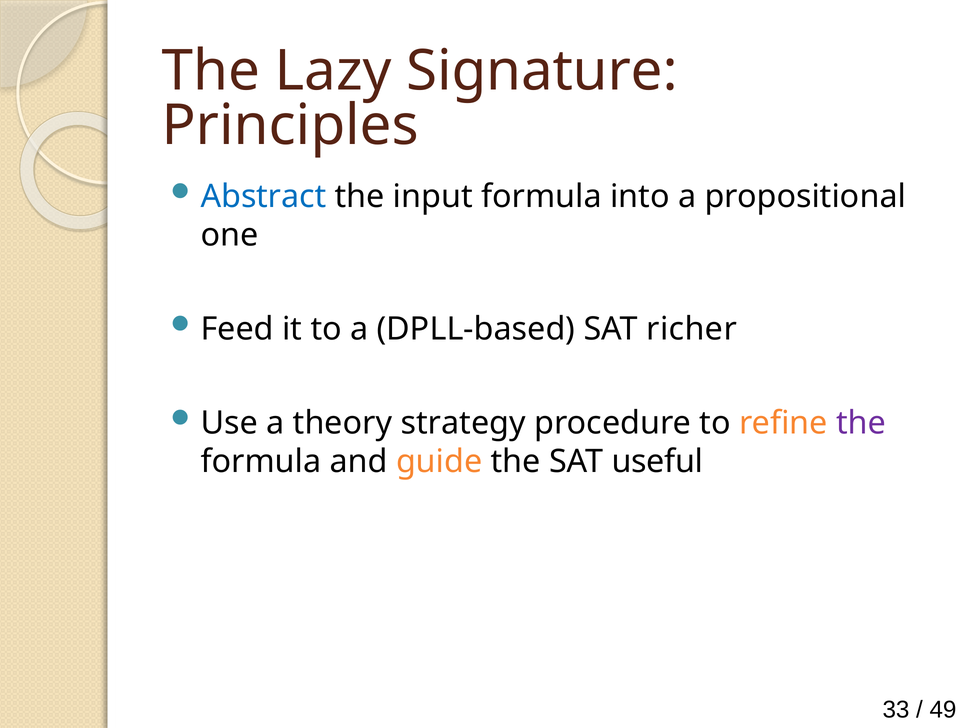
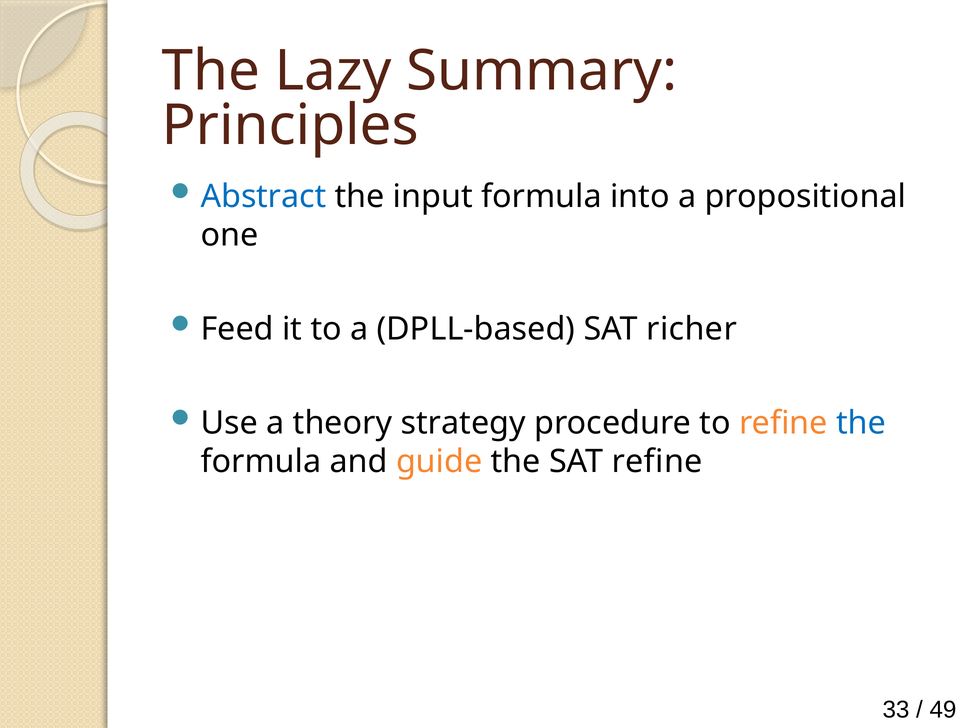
Signature: Signature -> Summary
the at (861, 423) colour: purple -> blue
SAT useful: useful -> refine
